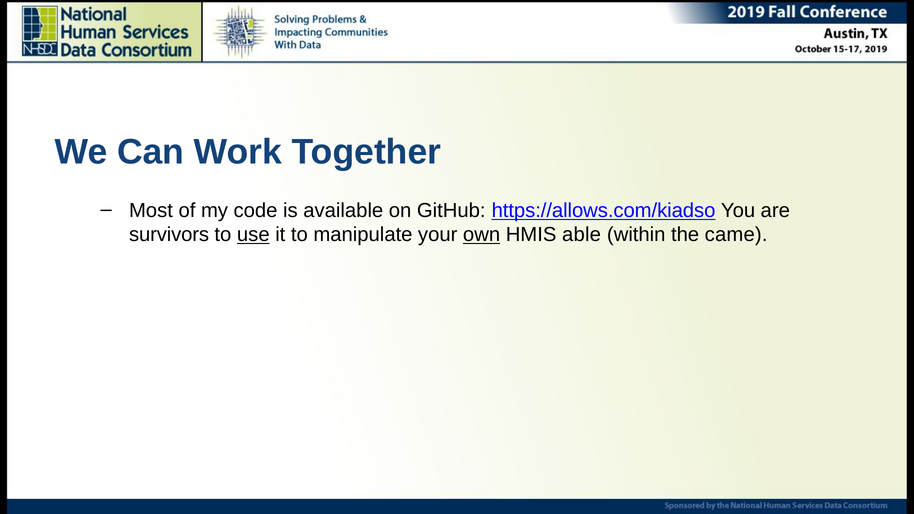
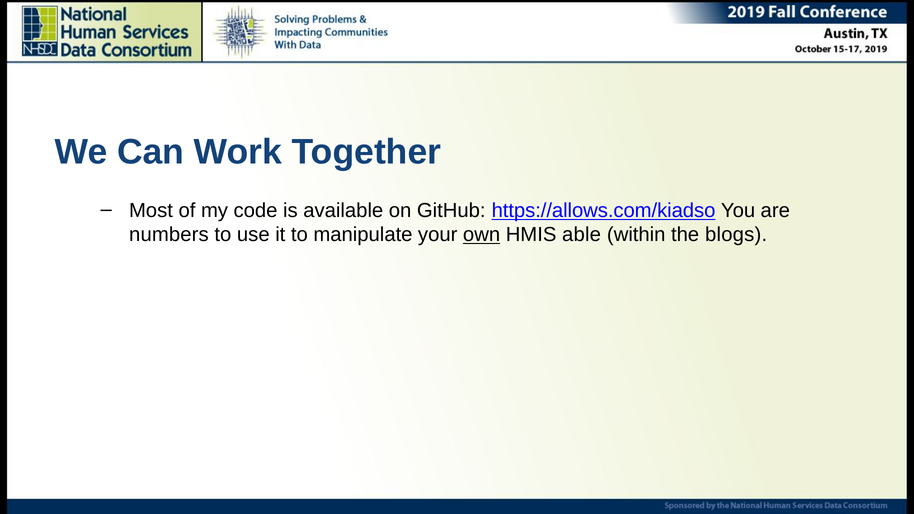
survivors: survivors -> numbers
use underline: present -> none
came: came -> blogs
